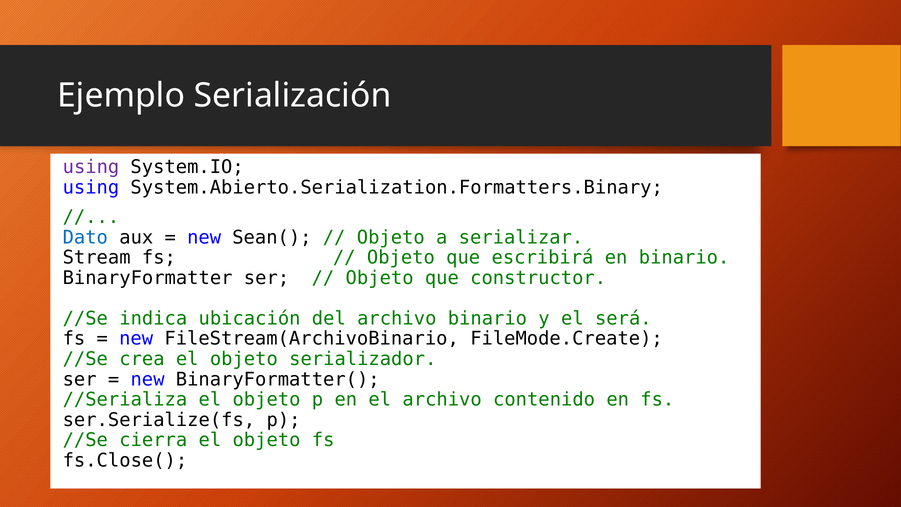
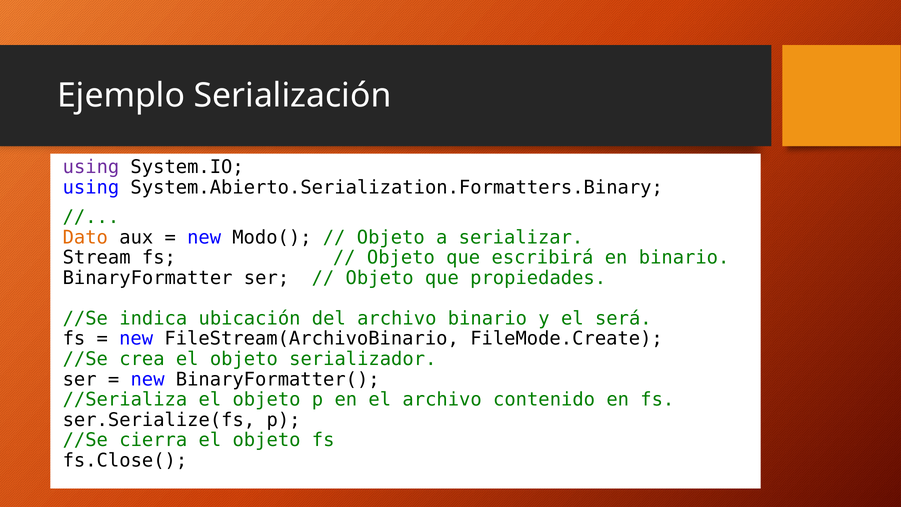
Dato colour: blue -> orange
Sean(: Sean( -> Modo(
constructor: constructor -> propiedades
